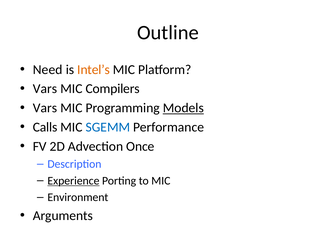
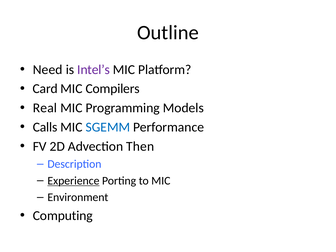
Intel’s colour: orange -> purple
Vars at (45, 89): Vars -> Card
Vars at (45, 108): Vars -> Real
Models underline: present -> none
Once: Once -> Then
Arguments: Arguments -> Computing
